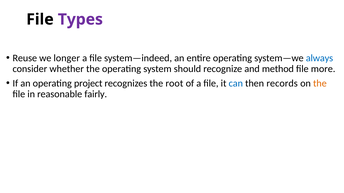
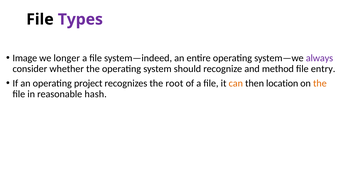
Reuse: Reuse -> Image
always colour: blue -> purple
more: more -> entry
can colour: blue -> orange
records: records -> location
fairly: fairly -> hash
